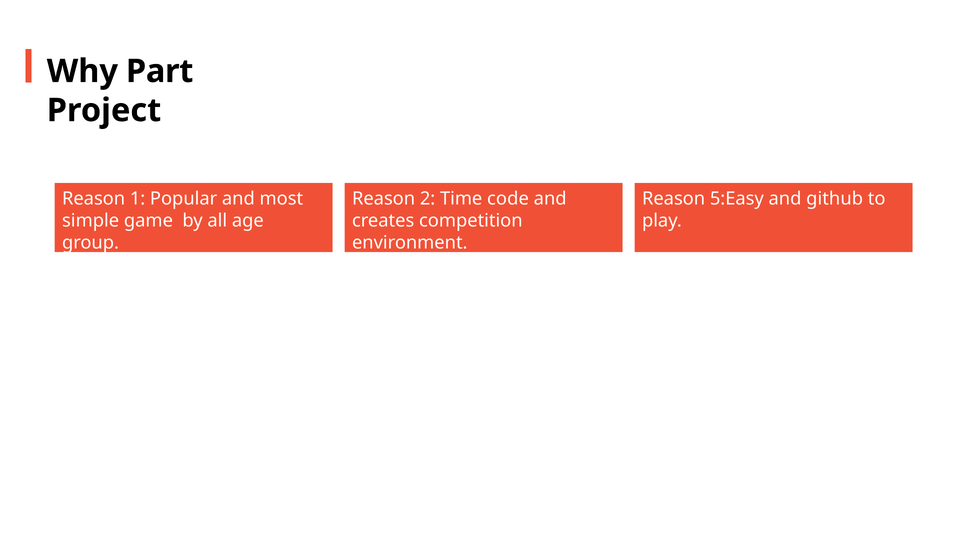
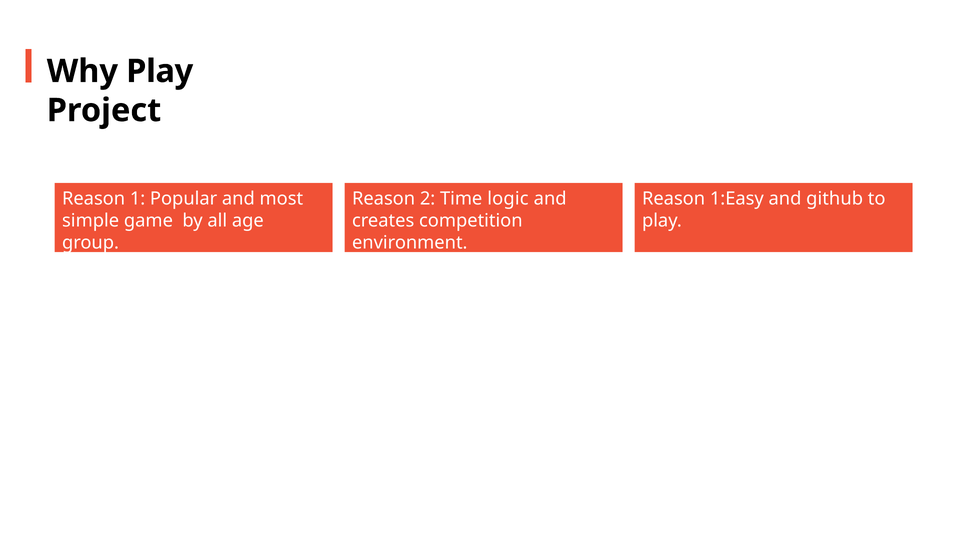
Why Part: Part -> Play
code: code -> logic
5:Easy: 5:Easy -> 1:Easy
